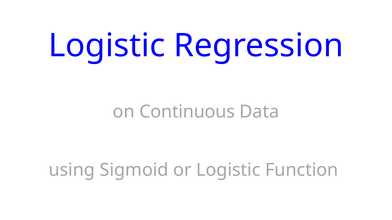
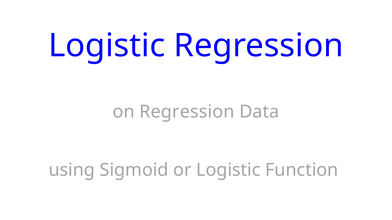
on Continuous: Continuous -> Regression
